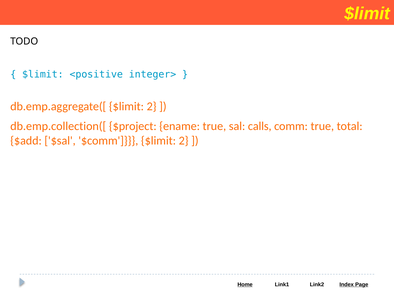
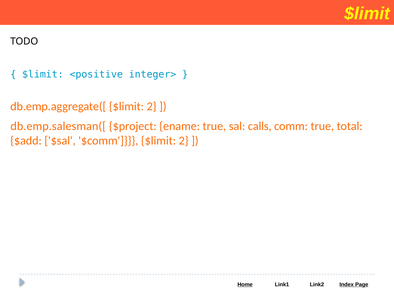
db.emp.collection([: db.emp.collection([ -> db.emp.salesman([
